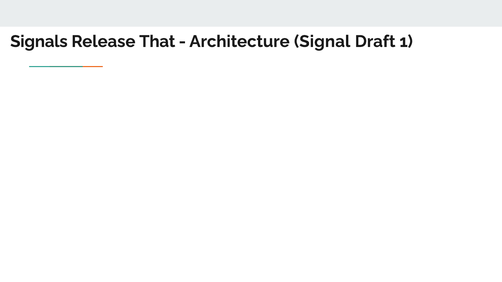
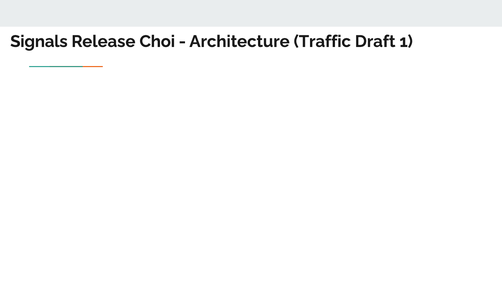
That: That -> Choi
Signal: Signal -> Traffic
